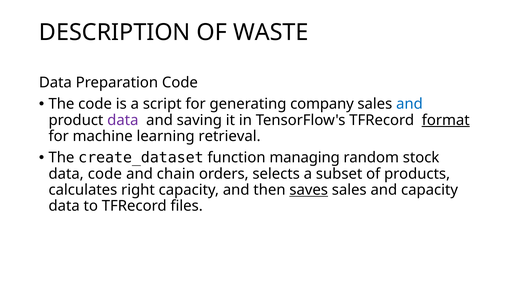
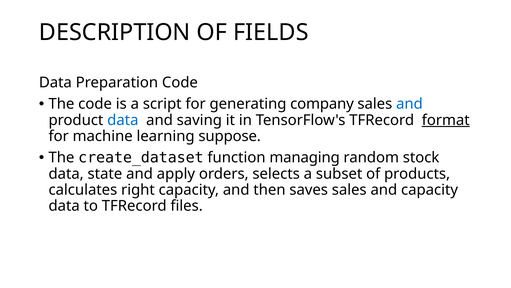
WASTE: WASTE -> FIELDS
data at (123, 120) colour: purple -> blue
retrieval: retrieval -> suppose
data code: code -> state
chain: chain -> apply
saves underline: present -> none
